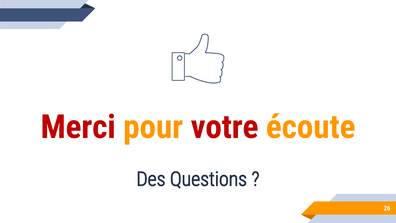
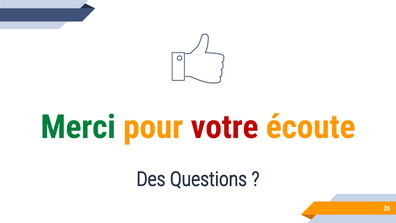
Merci colour: red -> green
